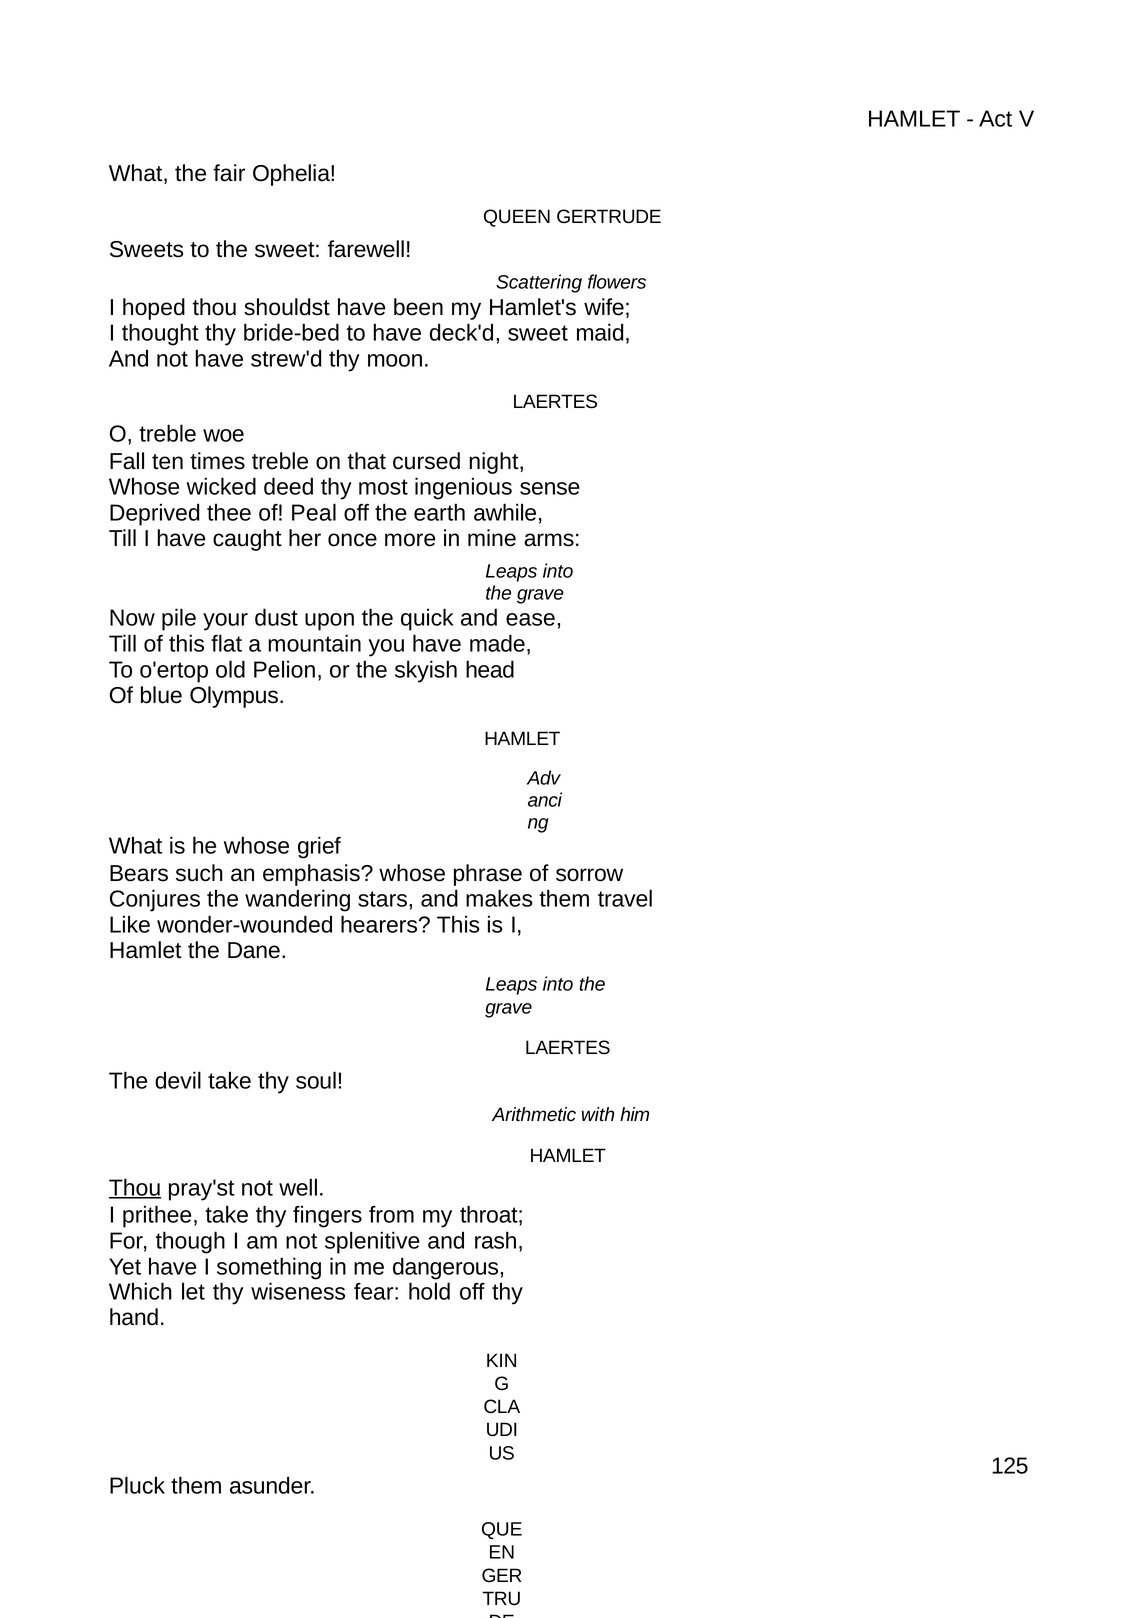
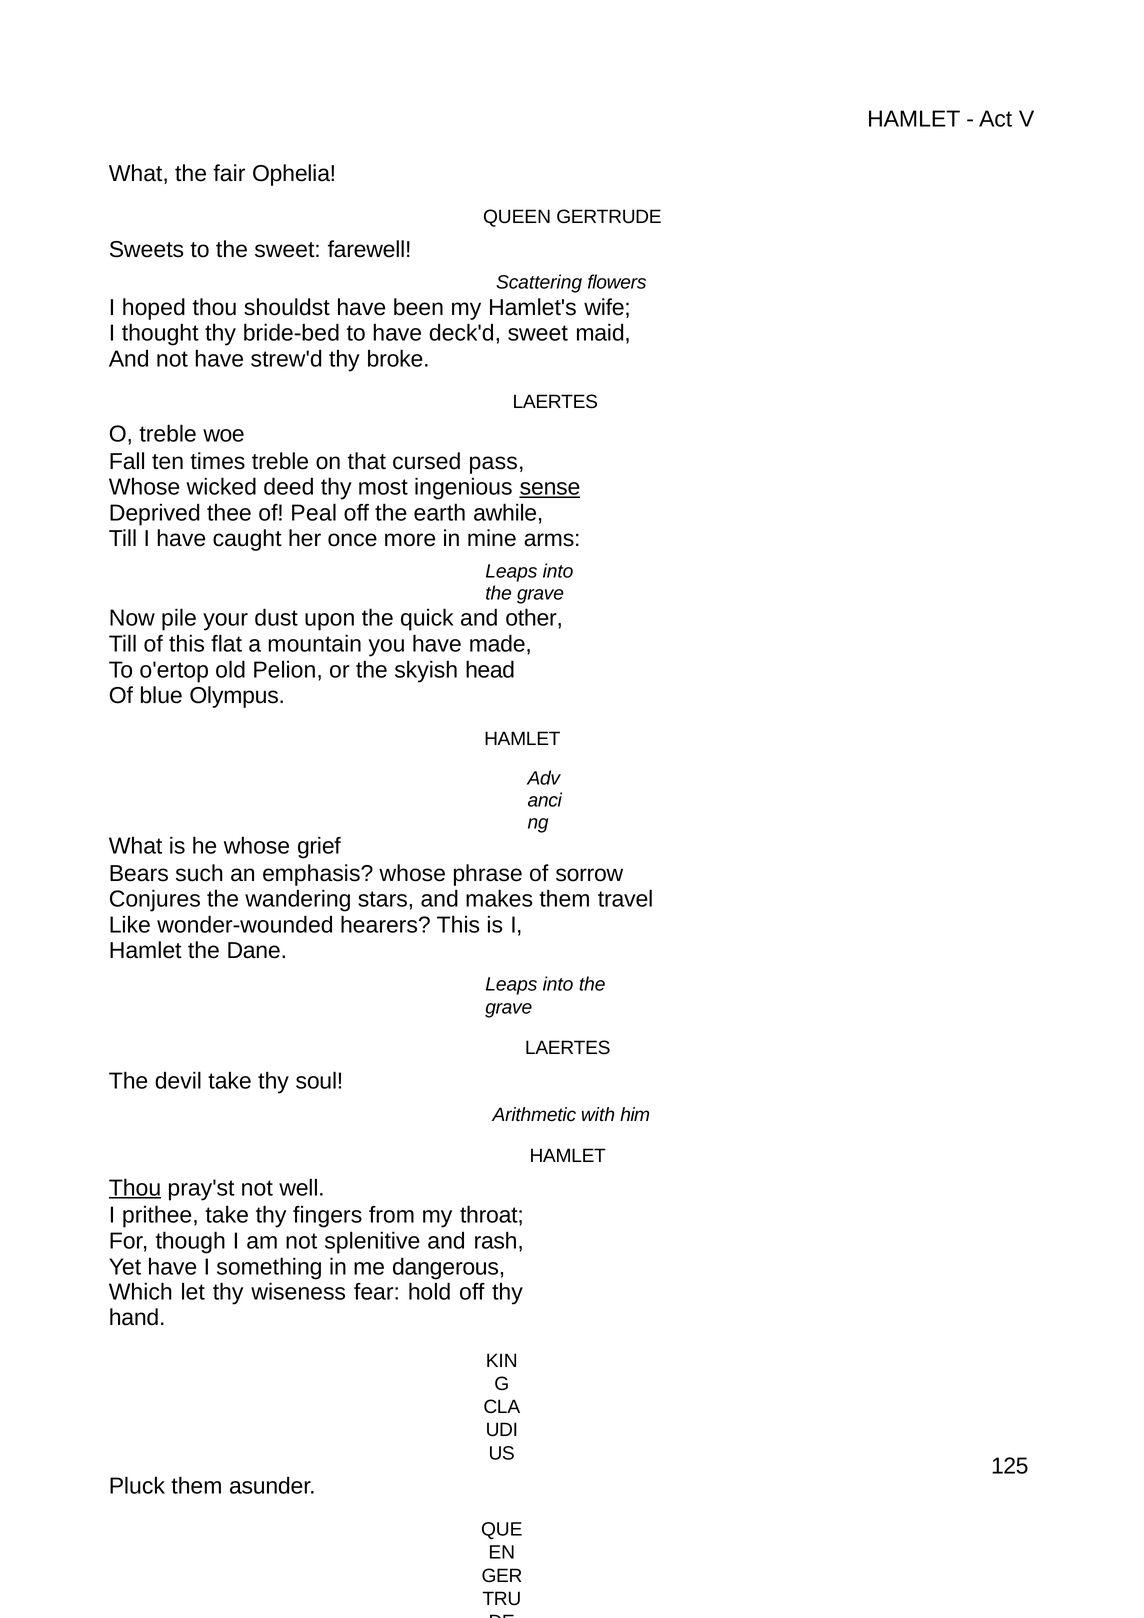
moon: moon -> broke
night: night -> pass
sense underline: none -> present
ease: ease -> other
